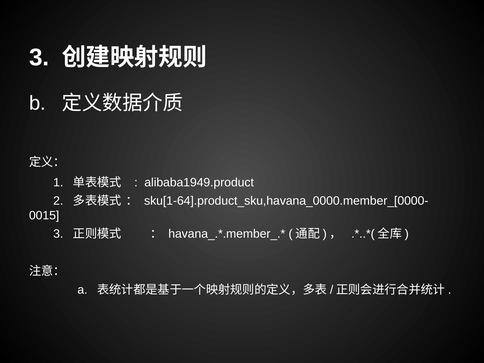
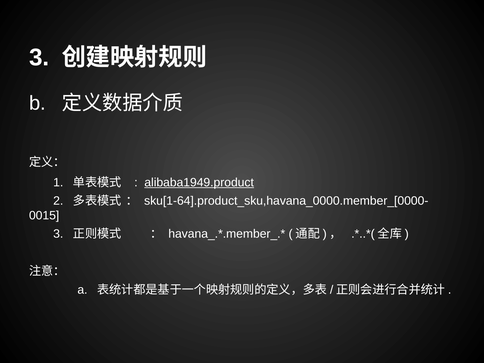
alibaba1949.product underline: none -> present
